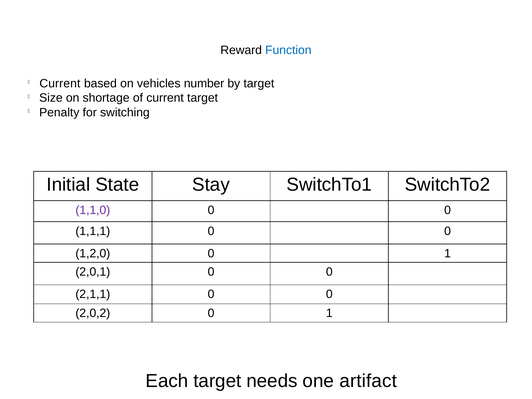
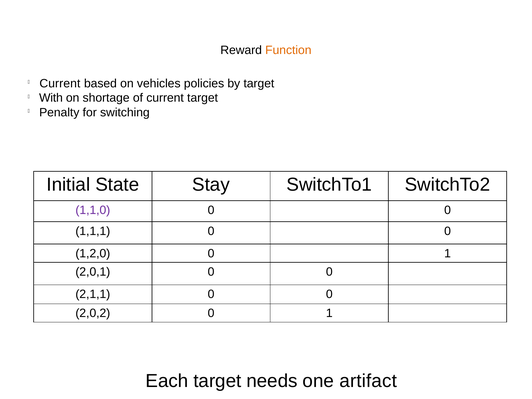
Function colour: blue -> orange
number: number -> policies
Size: Size -> With
